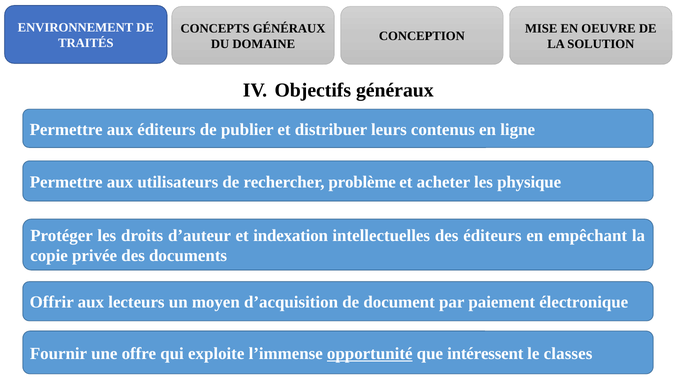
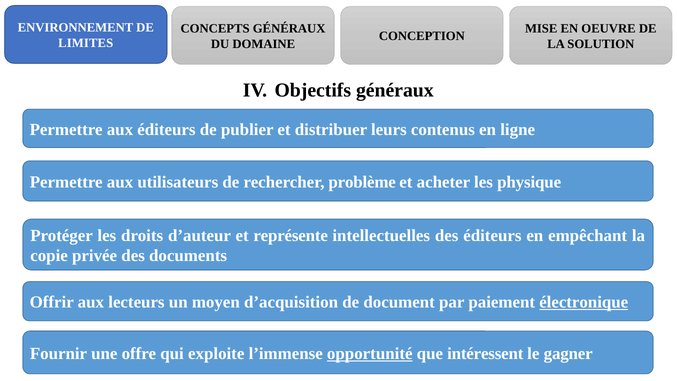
TRAITÉS: TRAITÉS -> LIMITES
indexation: indexation -> représente
électronique underline: none -> present
classes: classes -> gagner
